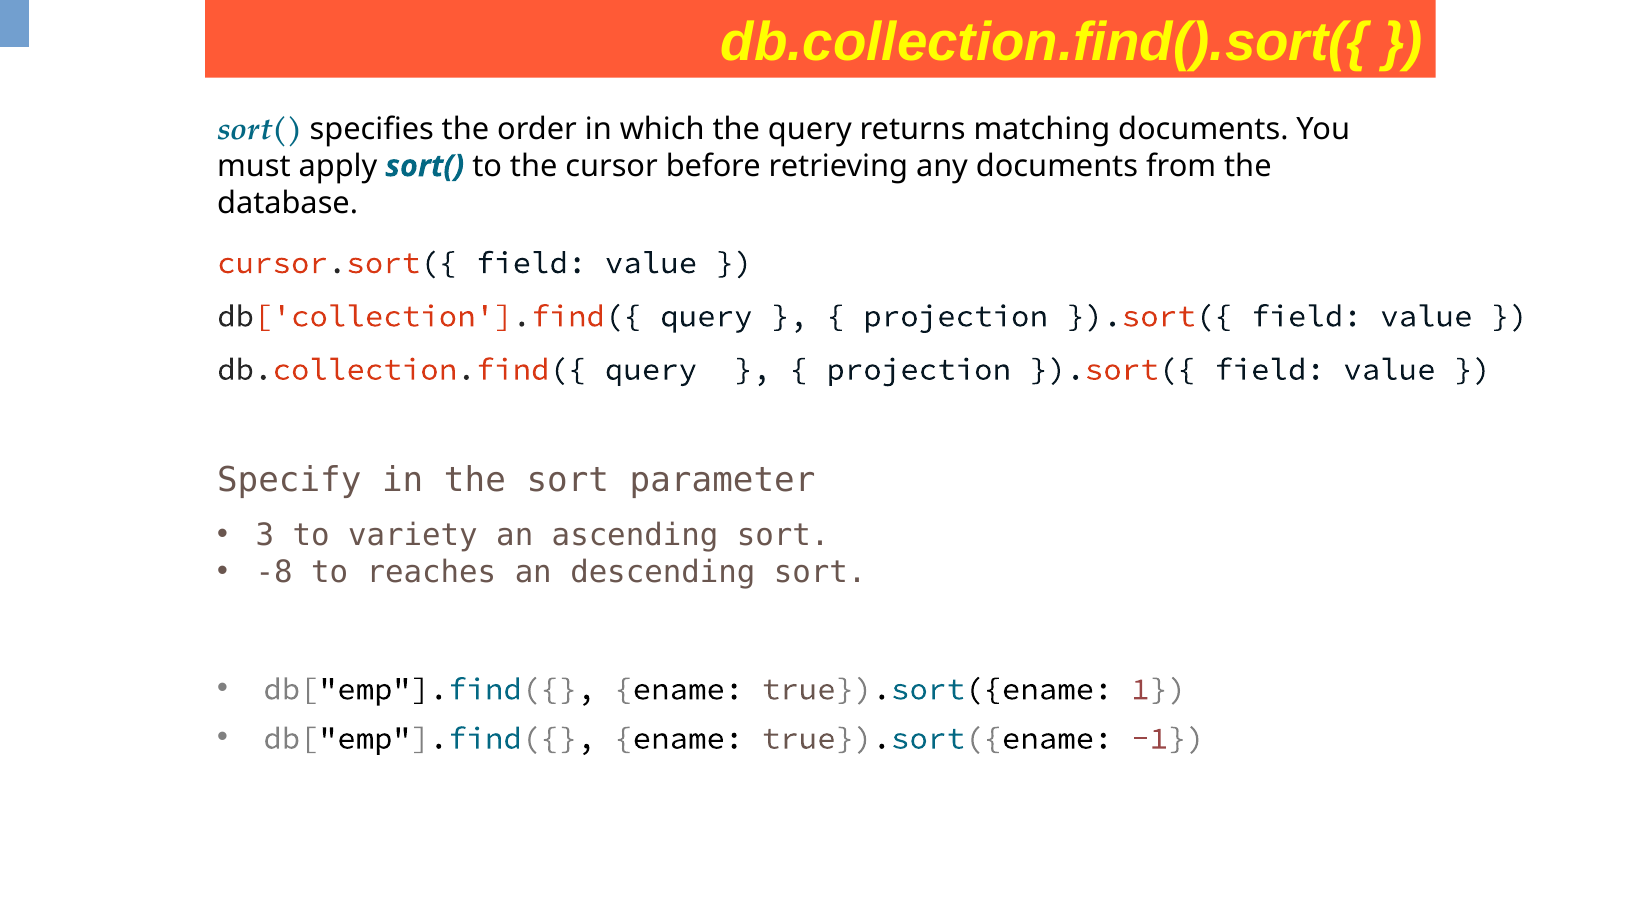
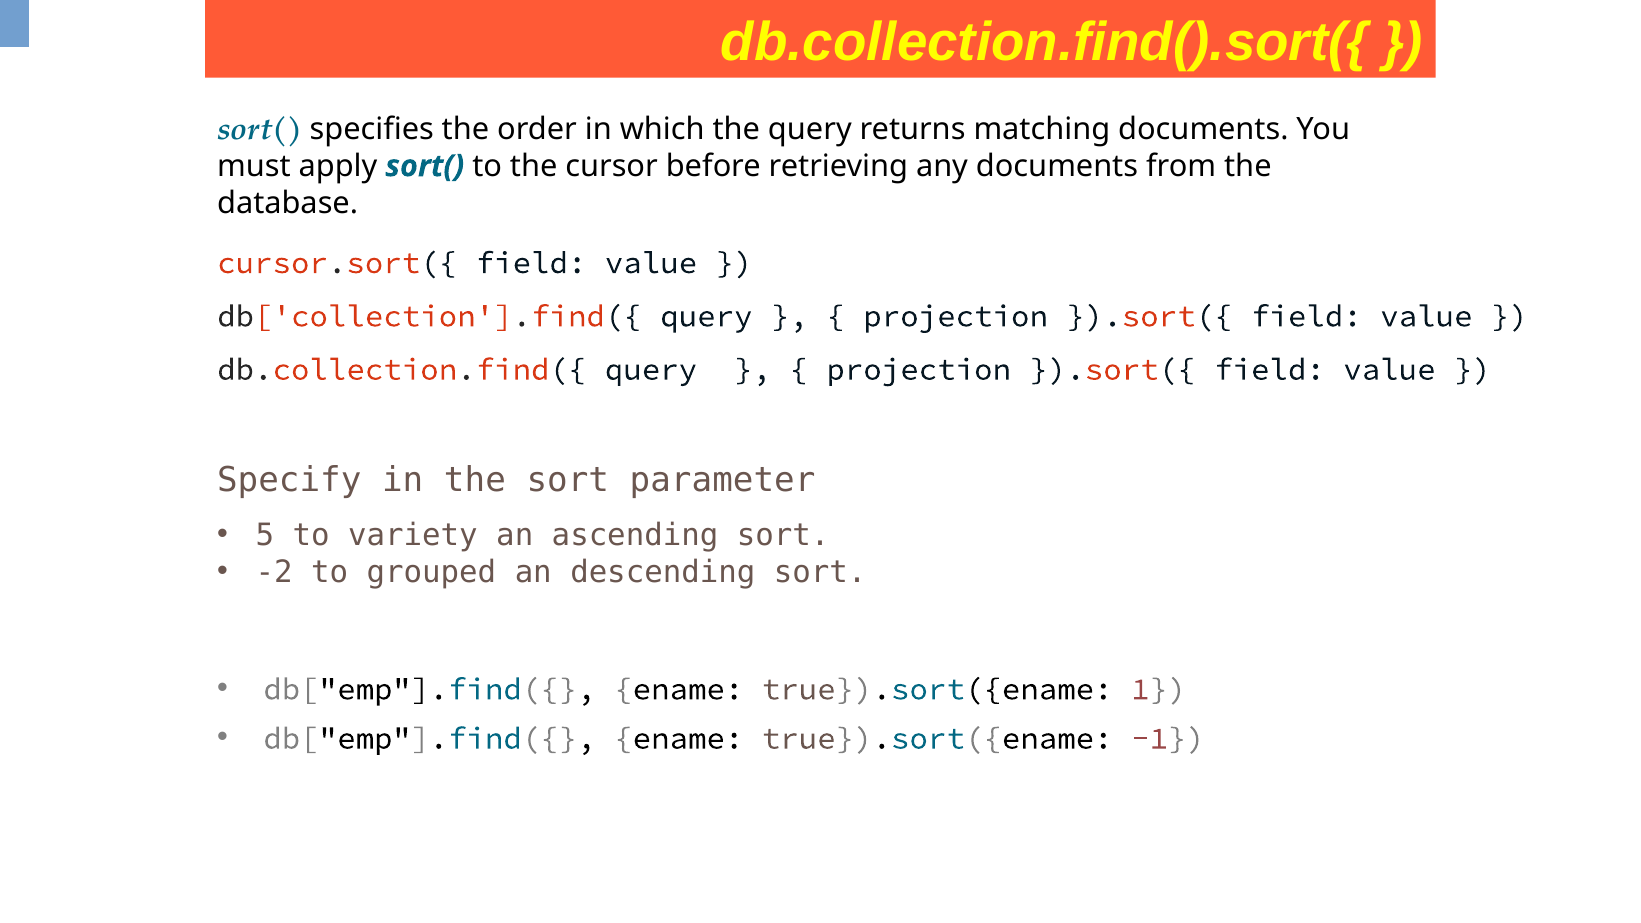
3: 3 -> 5
-8: -8 -> -2
reaches: reaches -> grouped
